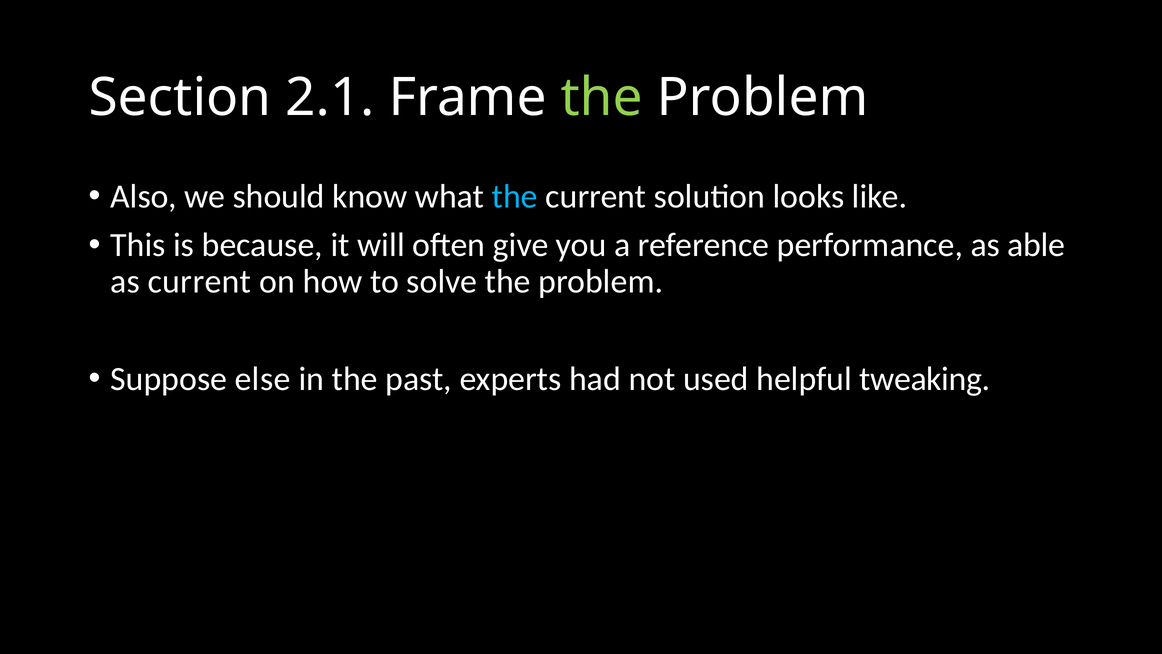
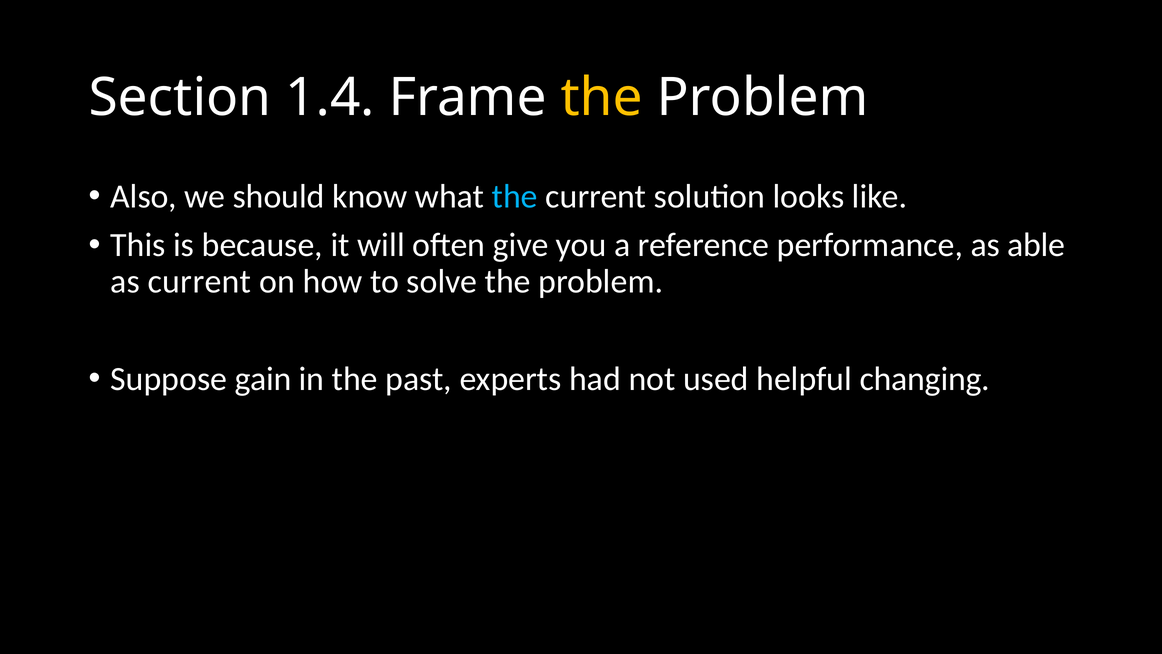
2.1: 2.1 -> 1.4
the at (602, 98) colour: light green -> yellow
else: else -> gain
tweaking: tweaking -> changing
